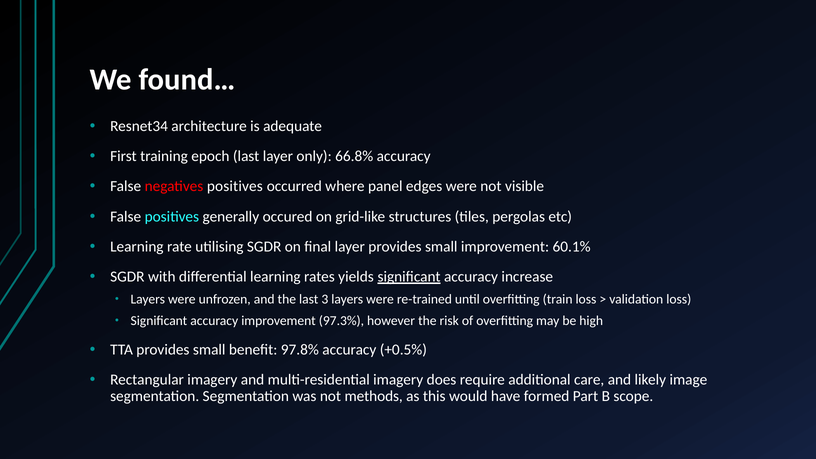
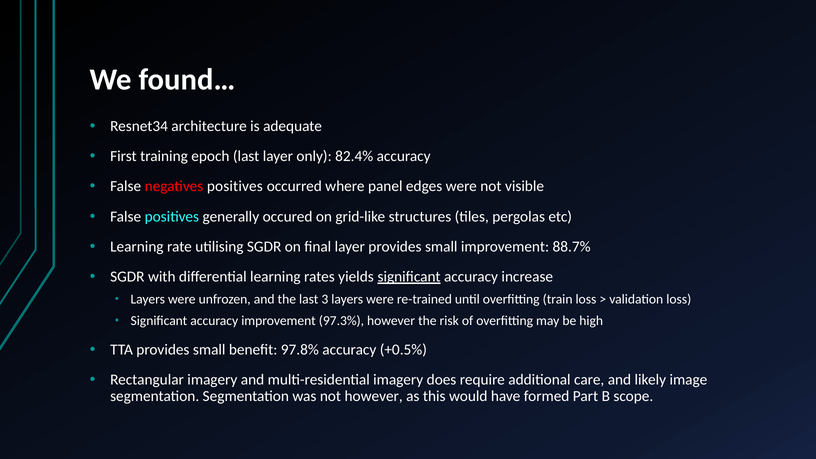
66.8%: 66.8% -> 82.4%
60.1%: 60.1% -> 88.7%
not methods: methods -> however
